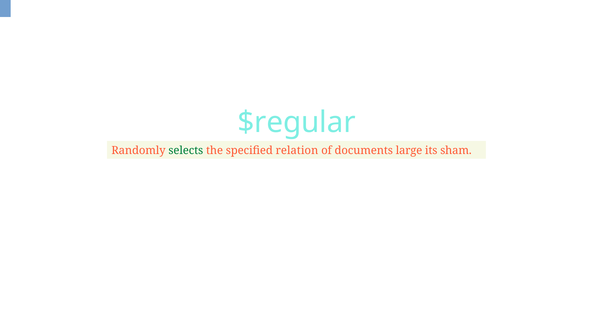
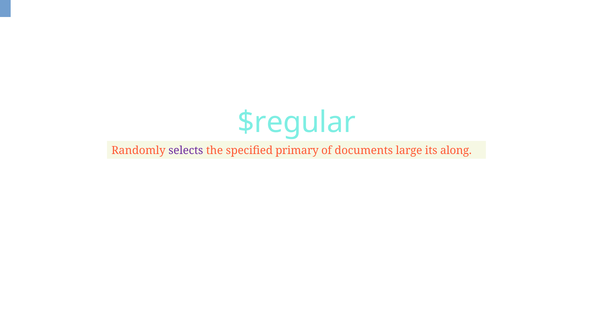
selects colour: green -> purple
relation: relation -> primary
sham: sham -> along
